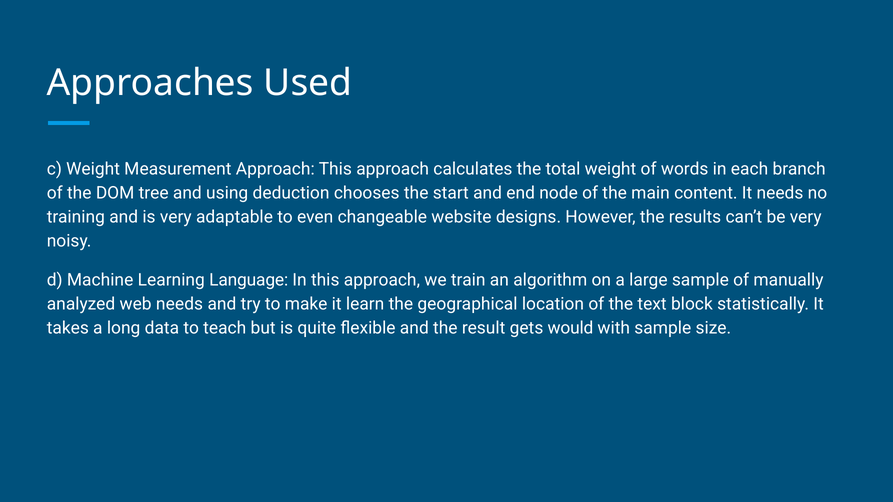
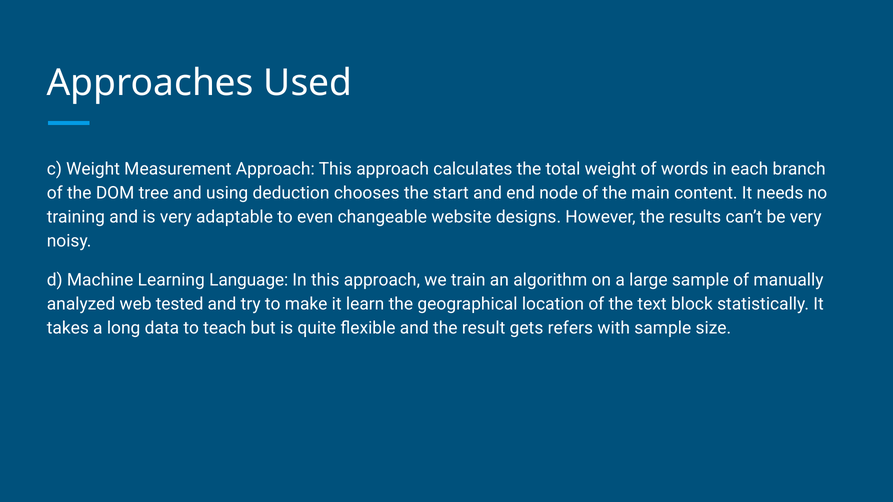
web needs: needs -> tested
would: would -> refers
